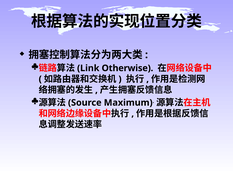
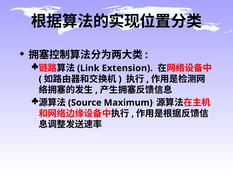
Otherwise: Otherwise -> Extension
